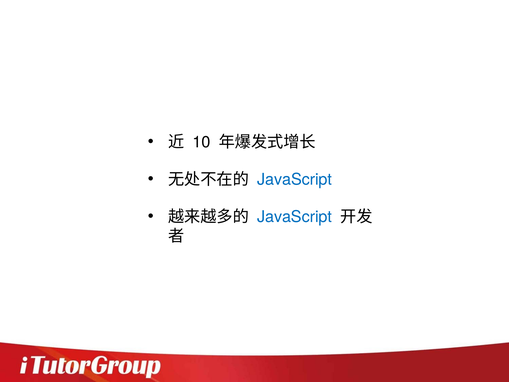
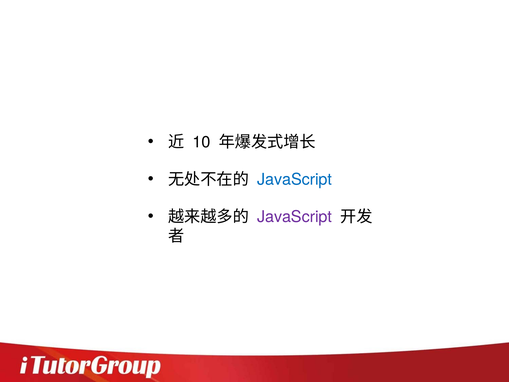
JavaScript at (295, 216) colour: blue -> purple
